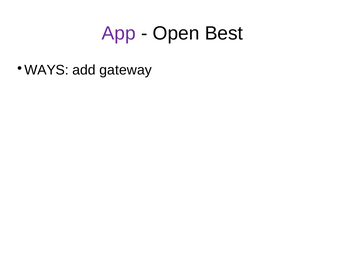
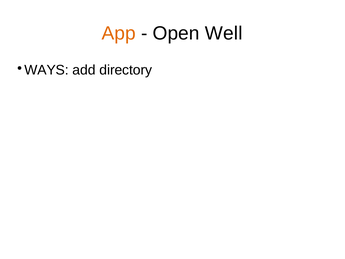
App colour: purple -> orange
Best: Best -> Well
gateway: gateway -> directory
